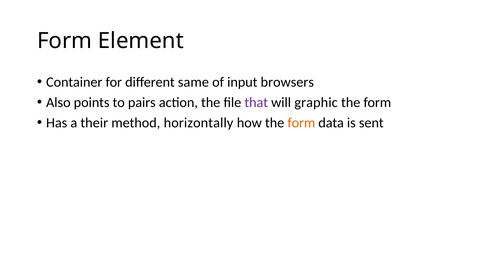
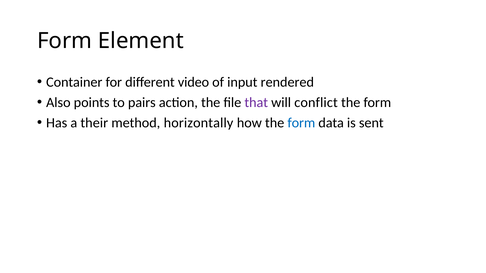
same: same -> video
browsers: browsers -> rendered
graphic: graphic -> conflict
form at (301, 123) colour: orange -> blue
